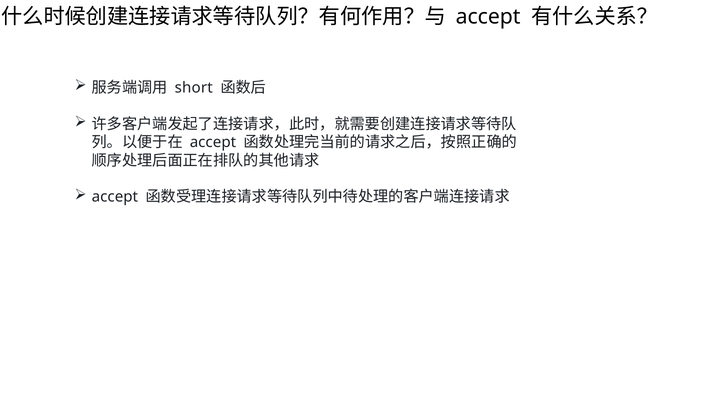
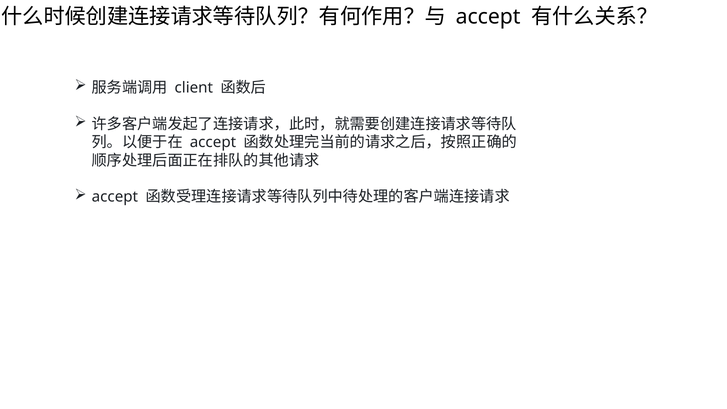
short: short -> client
